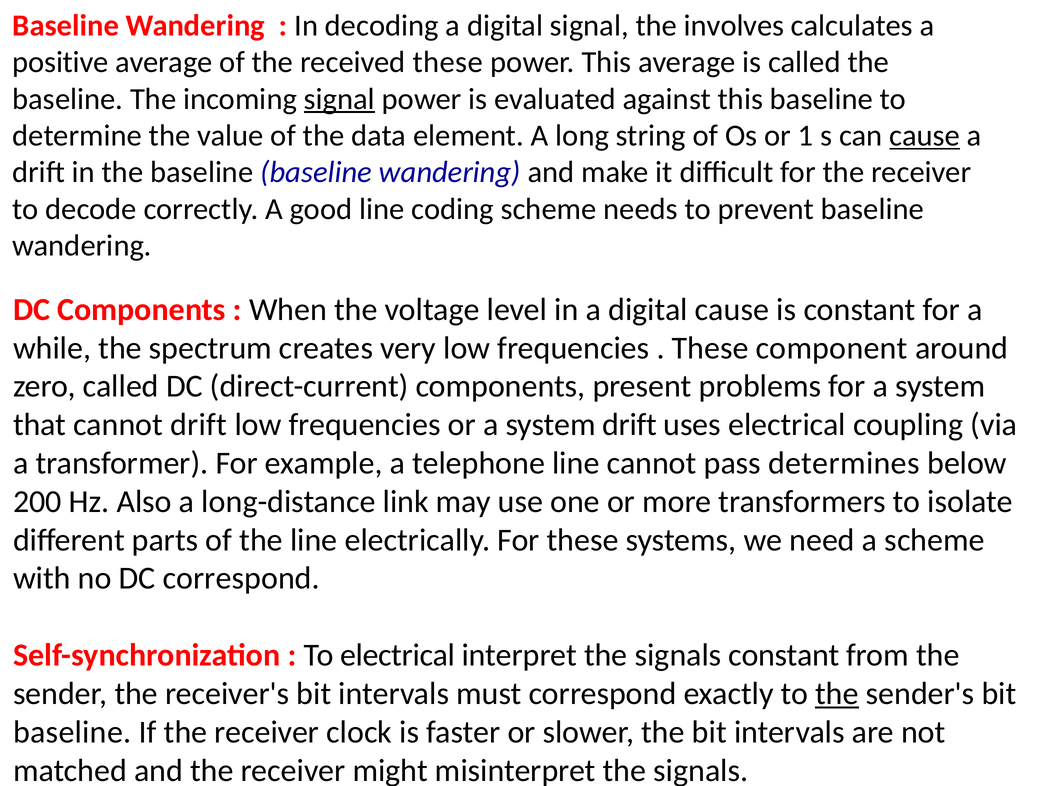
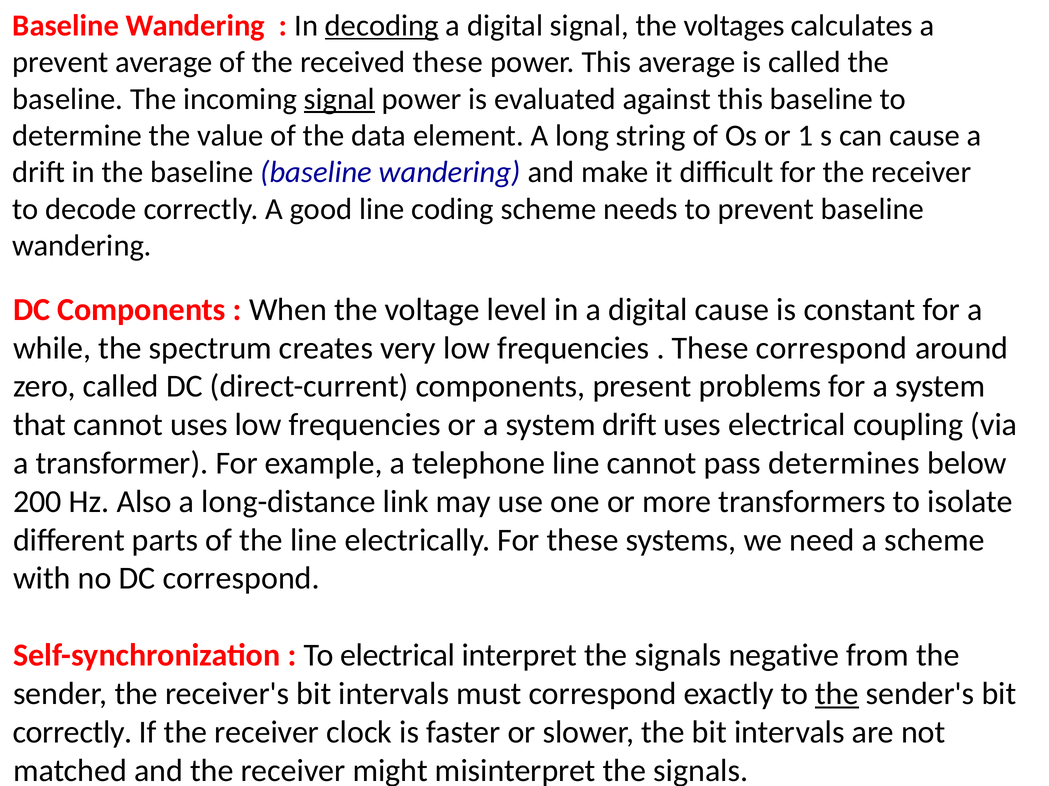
decoding underline: none -> present
involves: involves -> voltages
positive at (61, 62): positive -> prevent
cause at (925, 136) underline: present -> none
These component: component -> correspond
cannot drift: drift -> uses
signals constant: constant -> negative
baseline at (72, 733): baseline -> correctly
